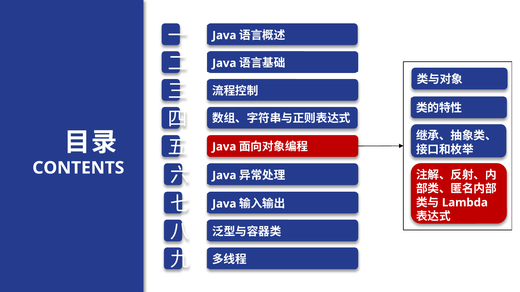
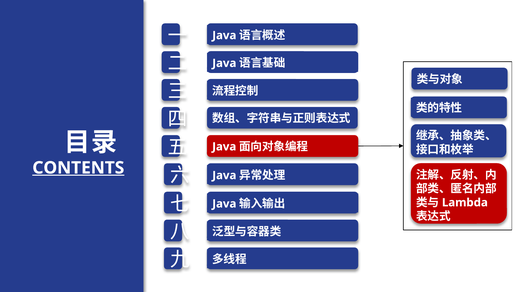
CONTENTS underline: none -> present
